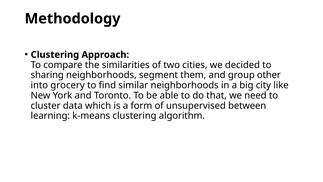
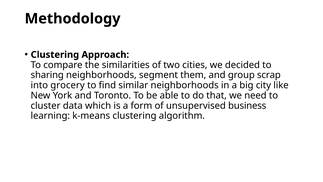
other: other -> scrap
between: between -> business
